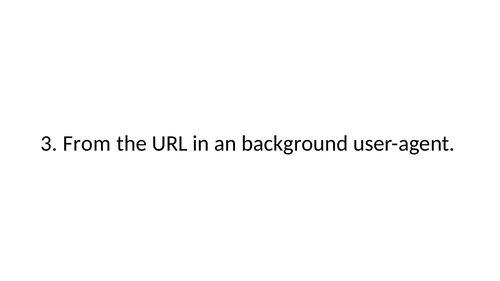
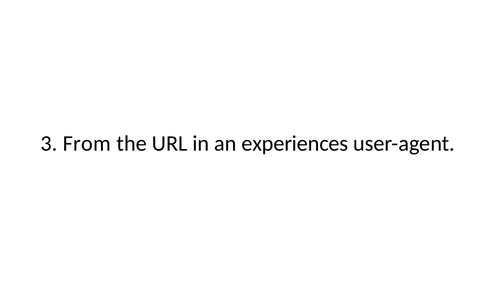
background: background -> experiences
